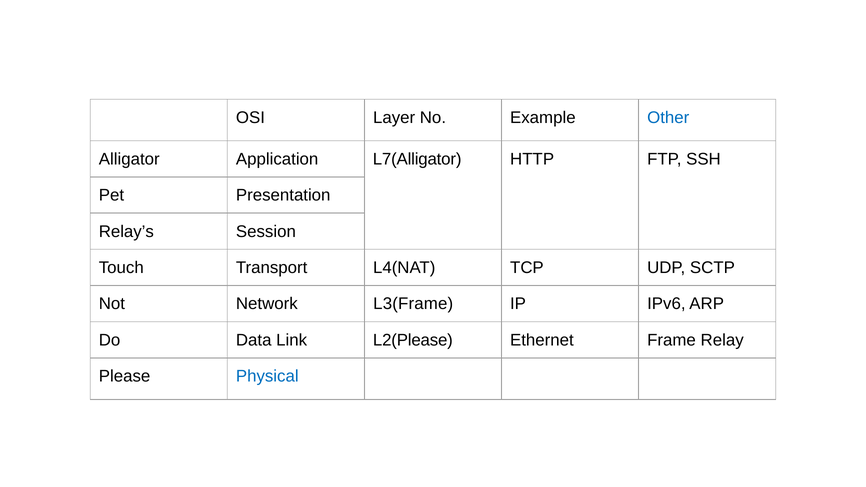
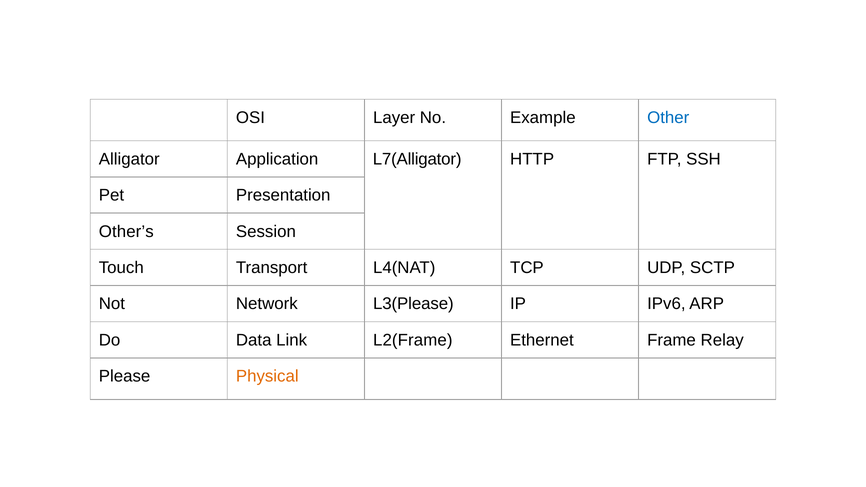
Relay’s: Relay’s -> Other’s
L3(Frame: L3(Frame -> L3(Please
L2(Please: L2(Please -> L2(Frame
Physical colour: blue -> orange
